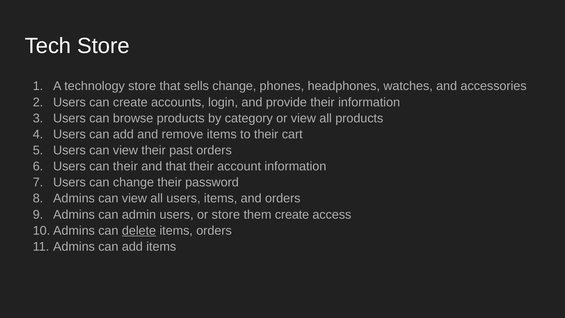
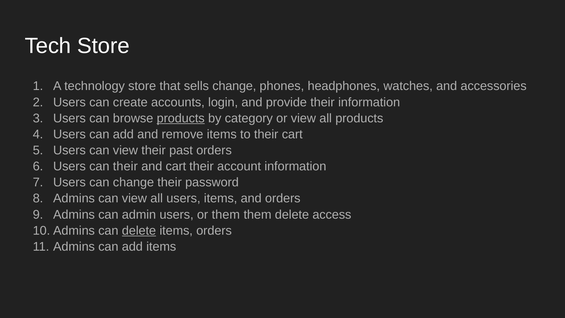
products at (181, 118) underline: none -> present
and that: that -> cart
or store: store -> them
them create: create -> delete
